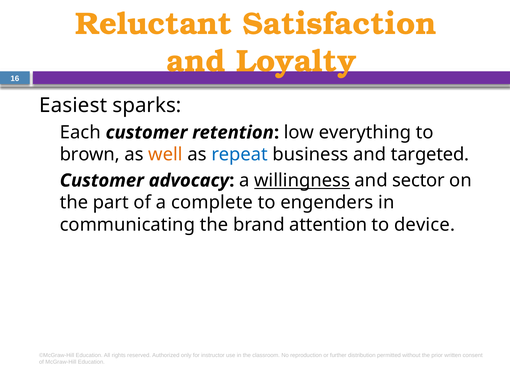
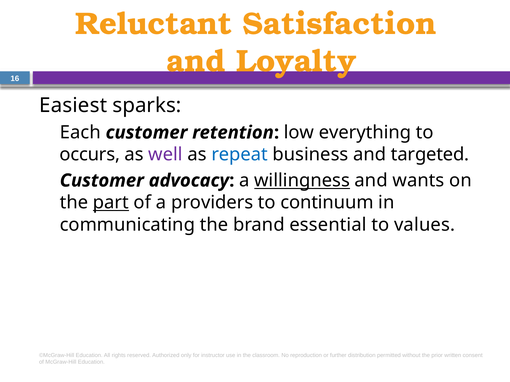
brown: brown -> occurs
well colour: orange -> purple
sector: sector -> wants
part underline: none -> present
complete: complete -> providers
engenders: engenders -> continuum
attention: attention -> essential
device: device -> values
